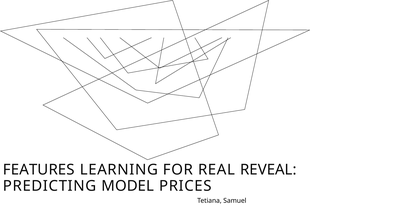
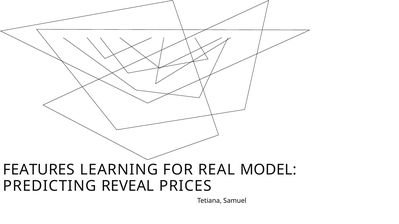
REVEAL: REVEAL -> MODEL
MODEL: MODEL -> REVEAL
